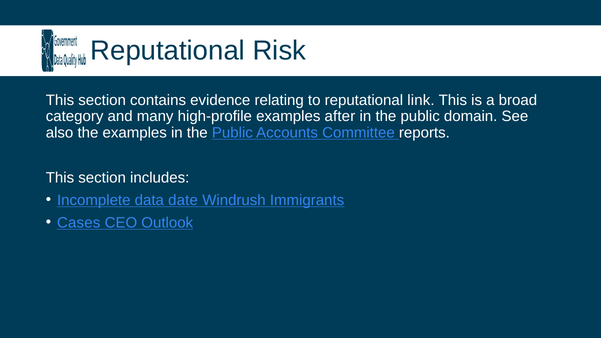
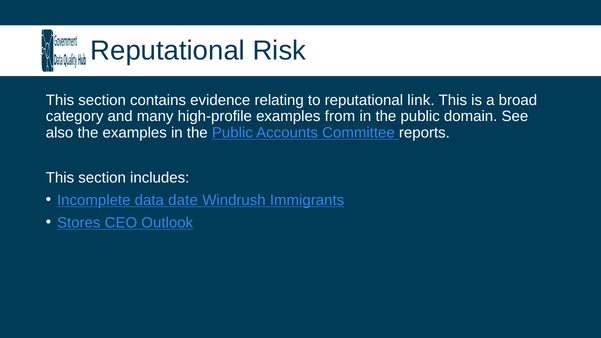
after: after -> from
Cases: Cases -> Stores
